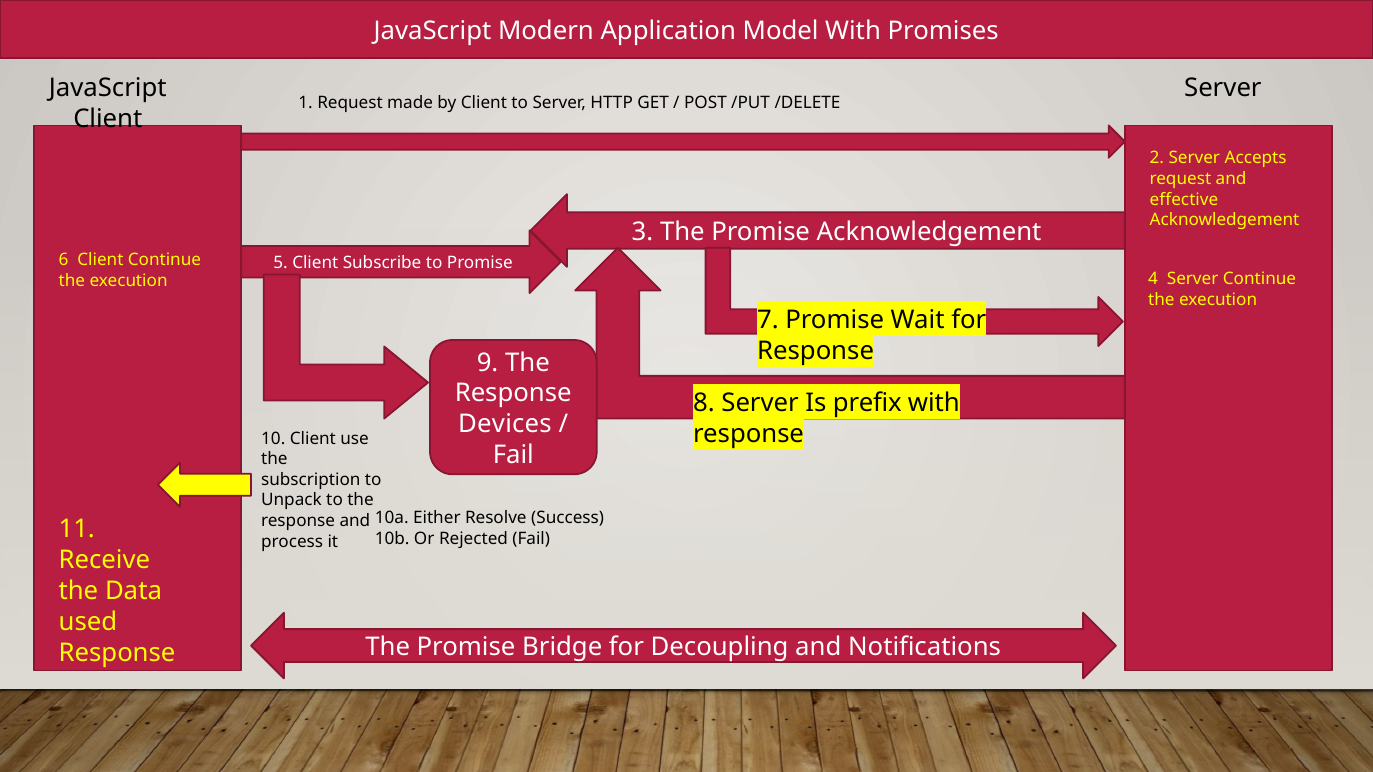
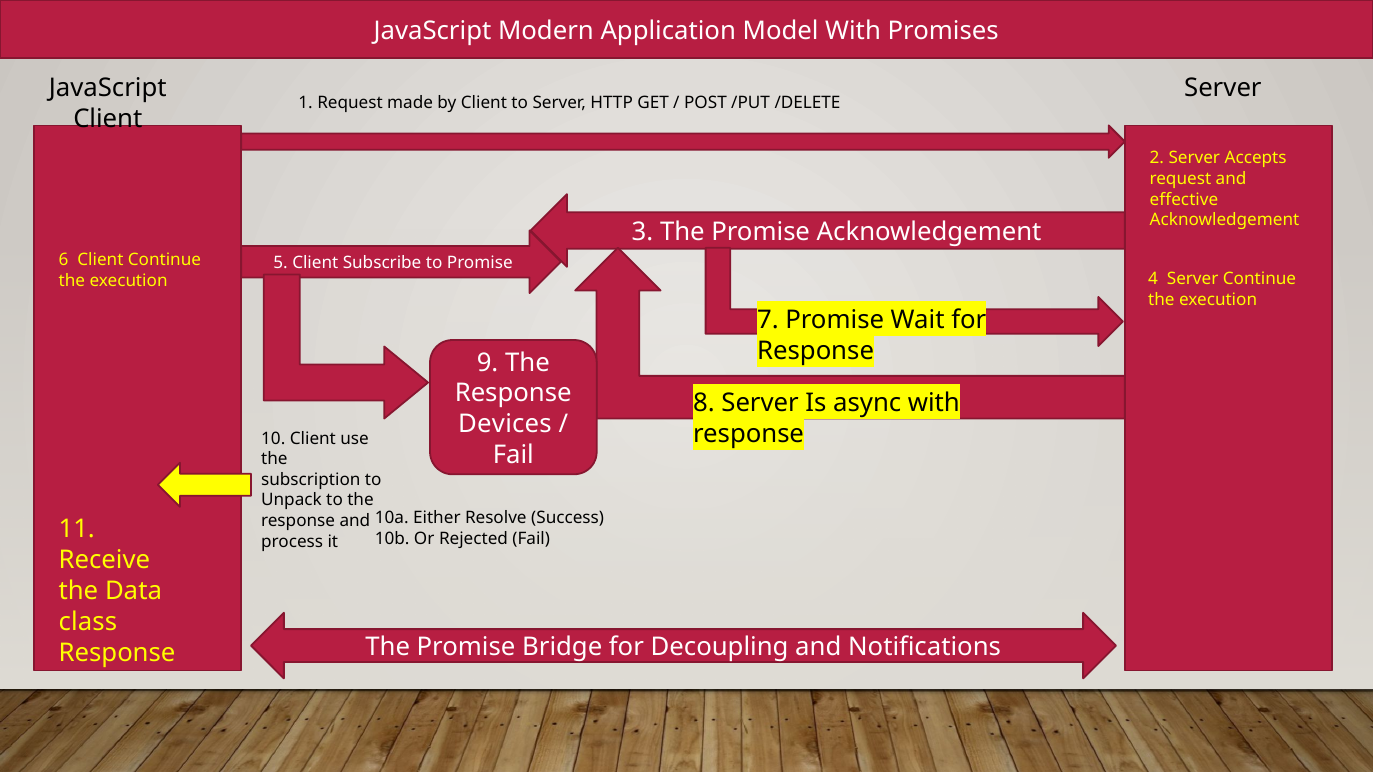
prefix: prefix -> async
used: used -> class
